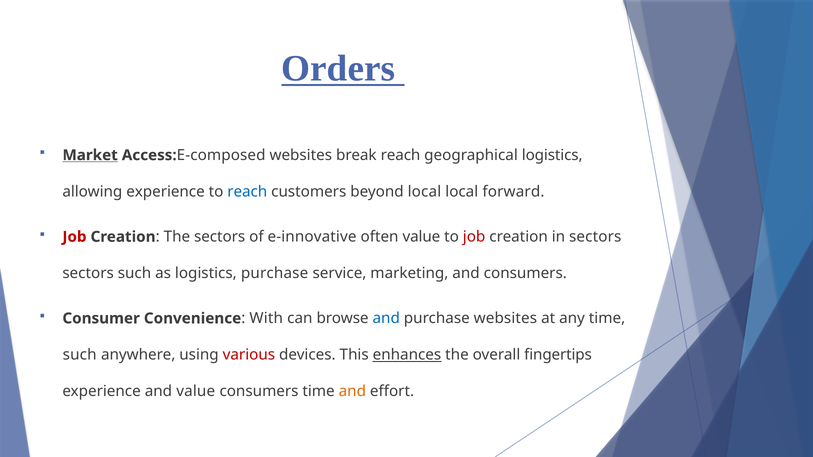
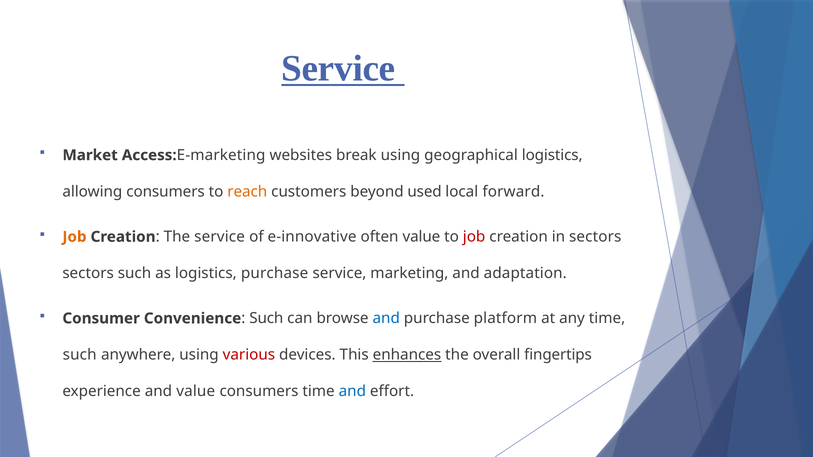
Orders at (338, 69): Orders -> Service
Market underline: present -> none
E-composed: E-composed -> E-marketing
break reach: reach -> using
allowing experience: experience -> consumers
reach at (247, 192) colour: blue -> orange
beyond local: local -> used
Job at (74, 237) colour: red -> orange
The sectors: sectors -> service
and consumers: consumers -> adaptation
With at (266, 319): With -> Such
purchase websites: websites -> platform
and at (352, 392) colour: orange -> blue
